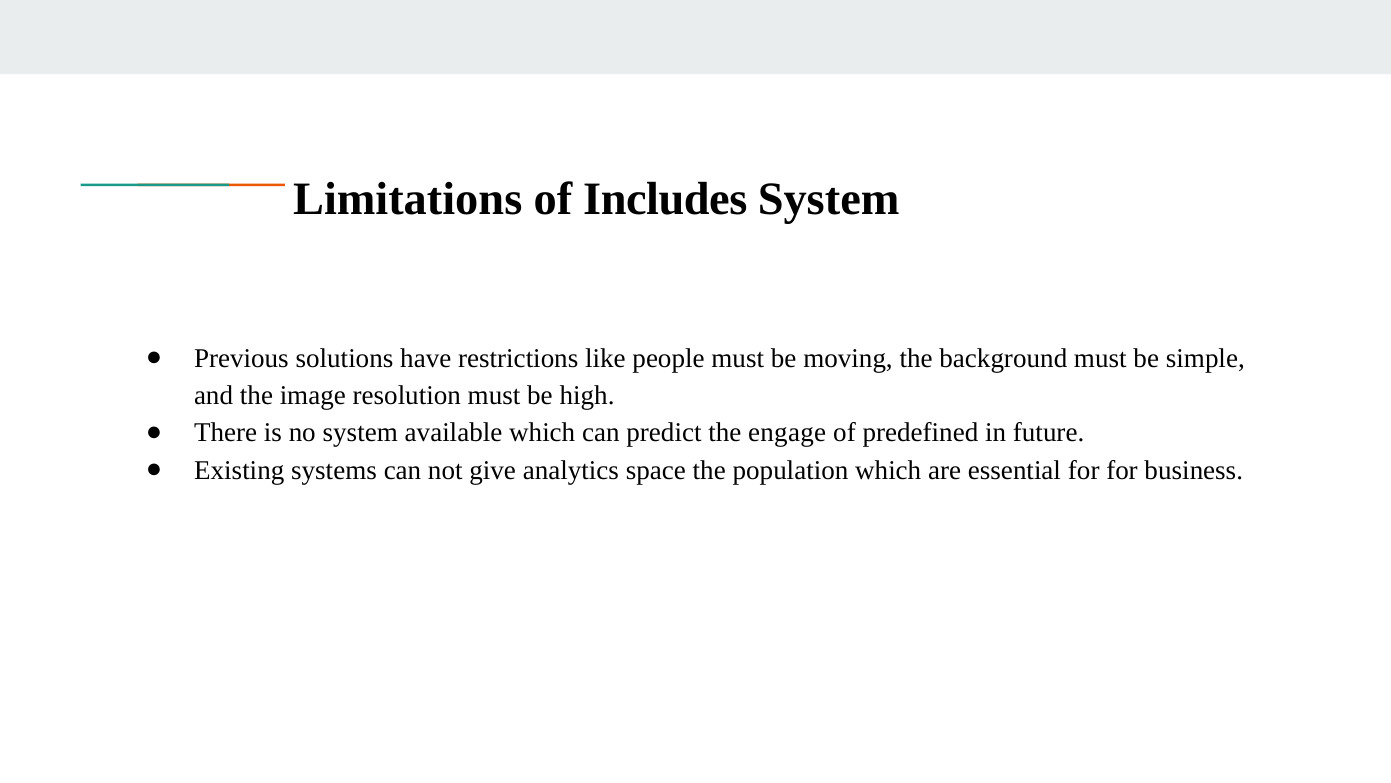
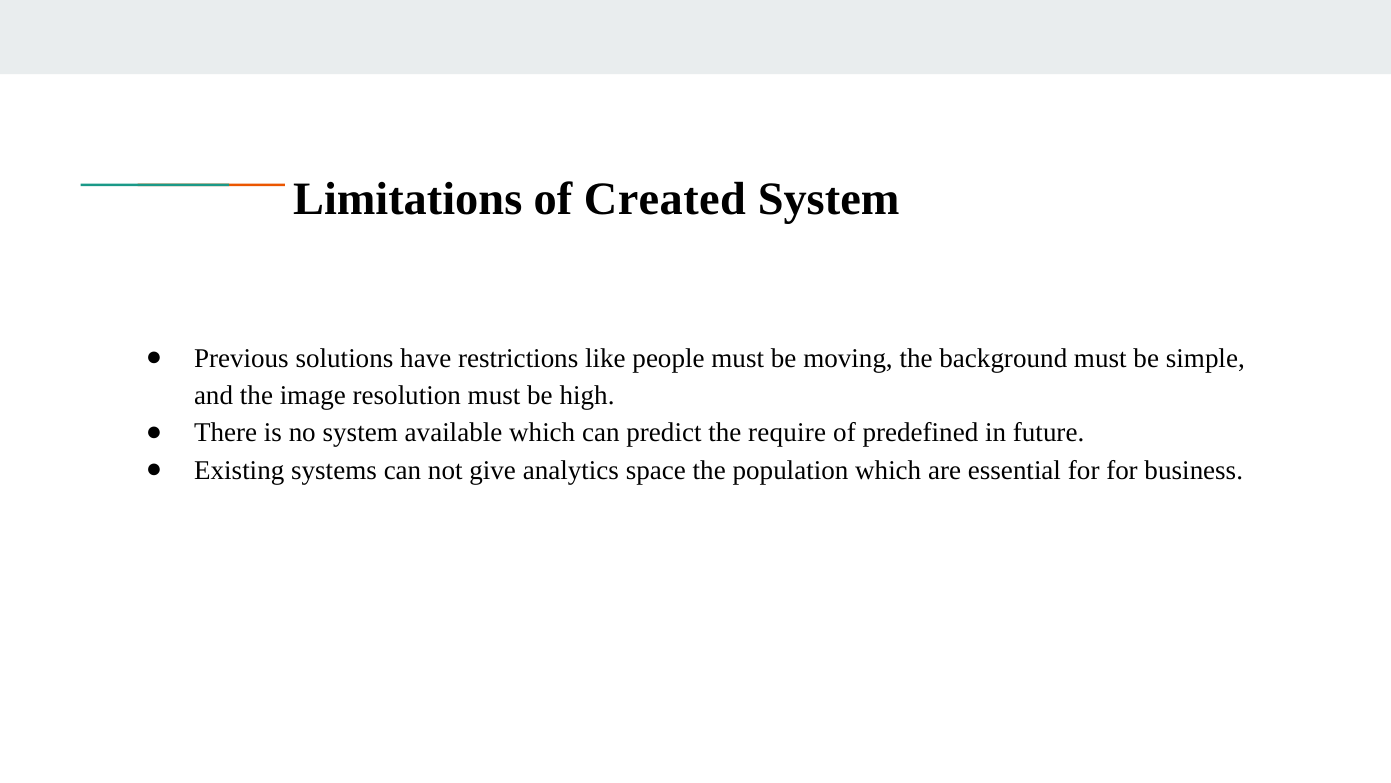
Includes: Includes -> Created
engage: engage -> require
